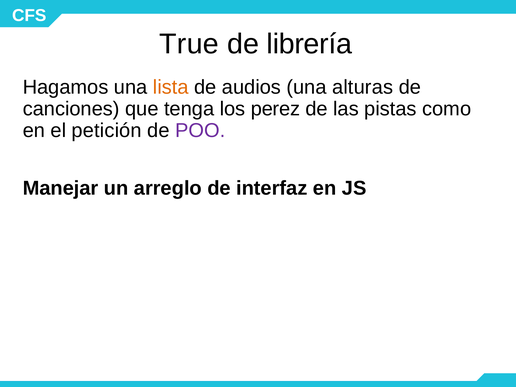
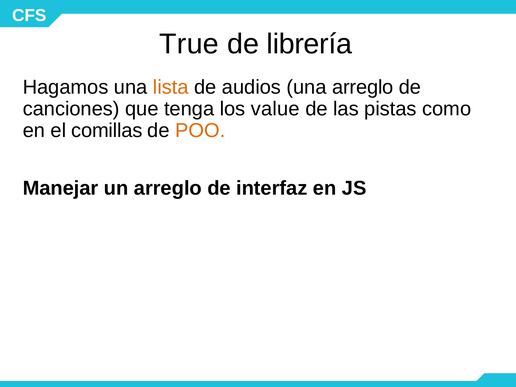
una alturas: alturas -> arreglo
perez: perez -> value
petición: petición -> comillas
POO colour: purple -> orange
